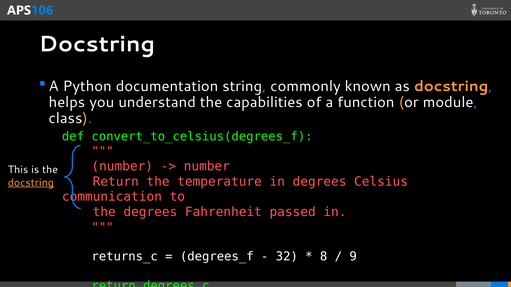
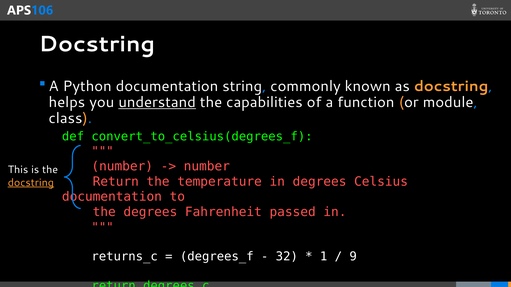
understand underline: none -> present
communication at (112, 197): communication -> documentation
8: 8 -> 1
